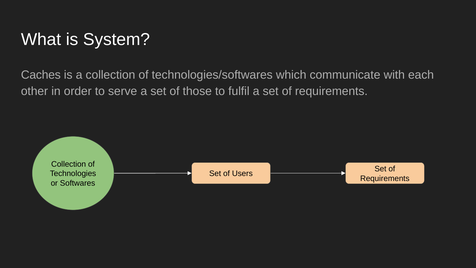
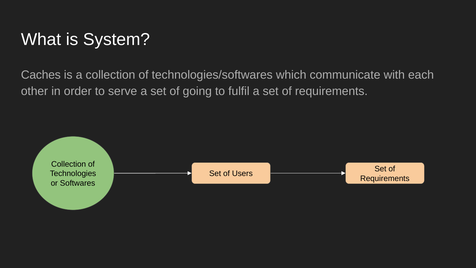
those: those -> going
